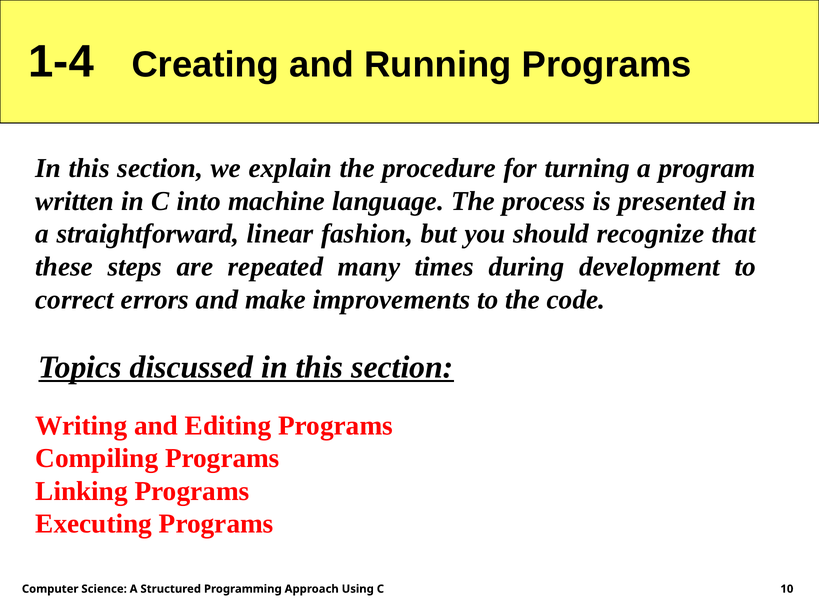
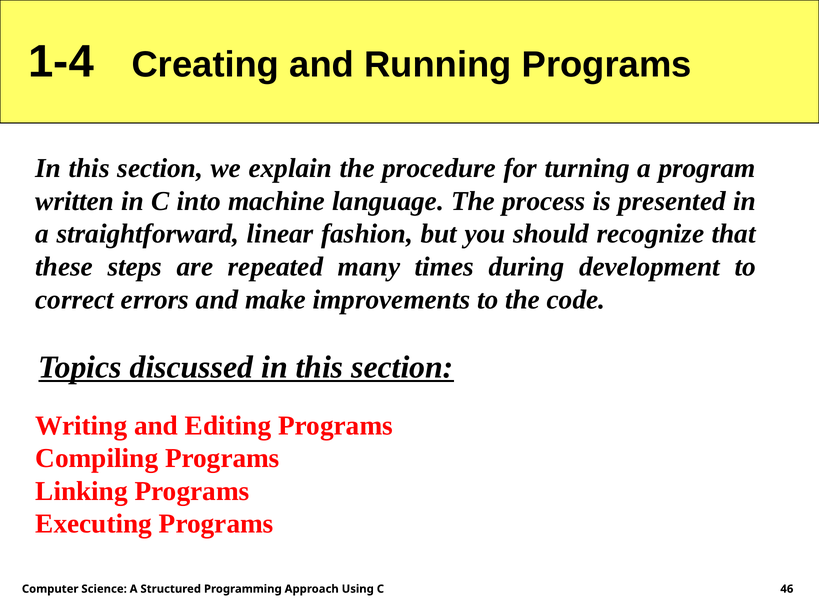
10: 10 -> 46
